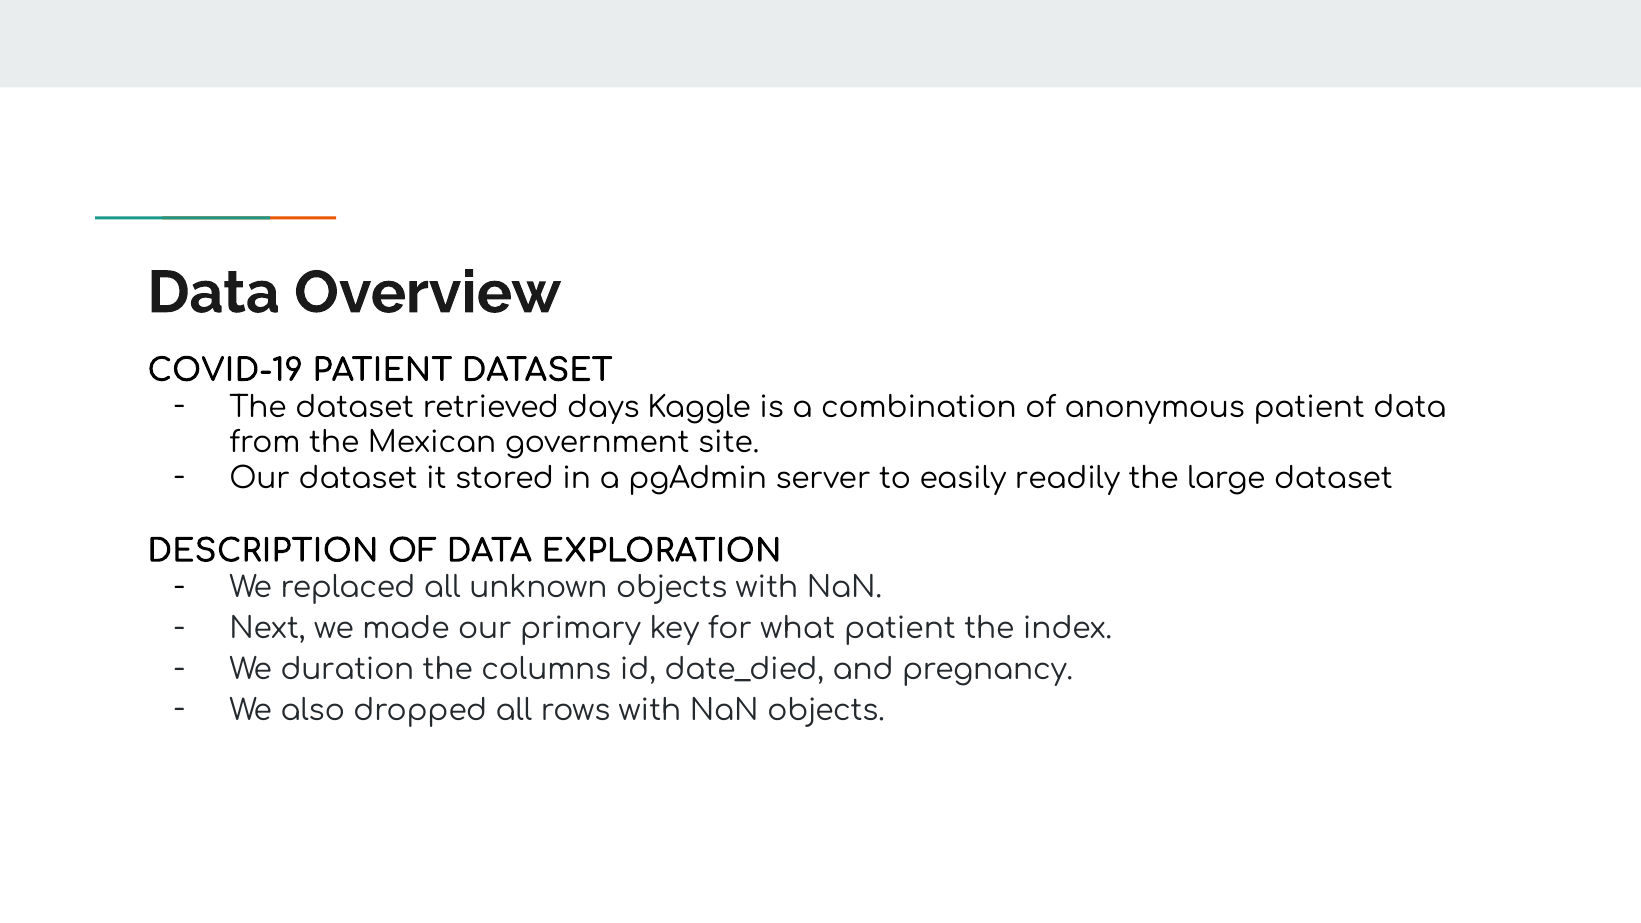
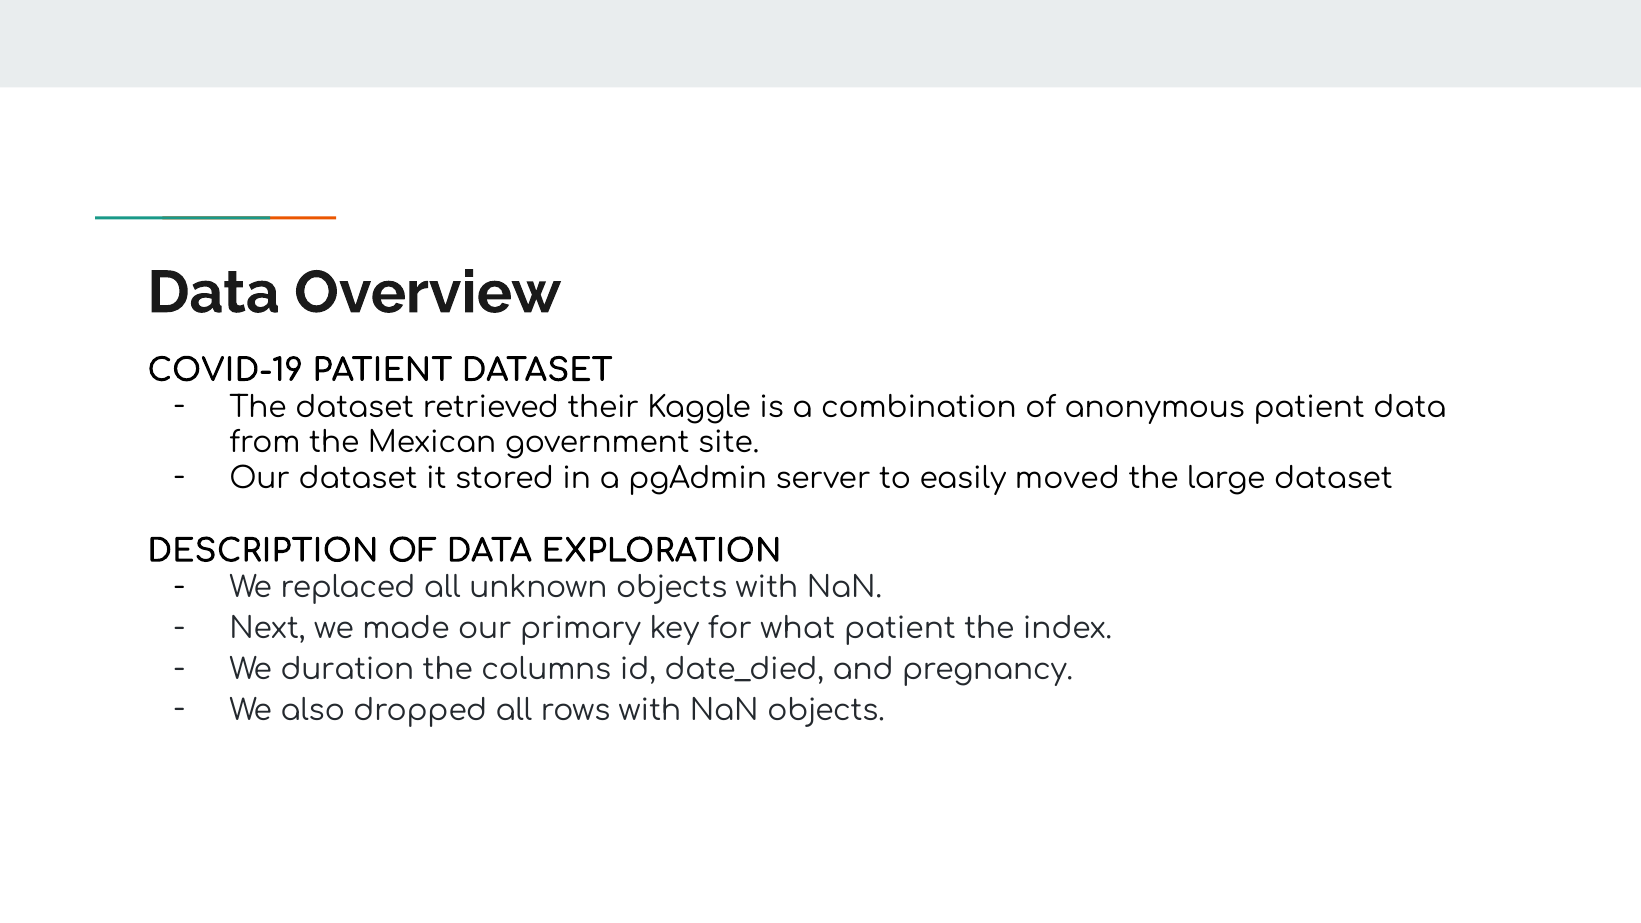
days: days -> their
readily: readily -> moved
